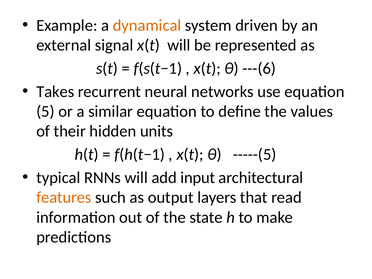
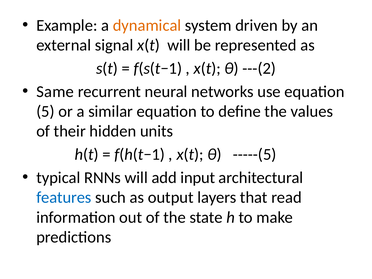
---(6: ---(6 -> ---(2
Takes: Takes -> Same
features colour: orange -> blue
